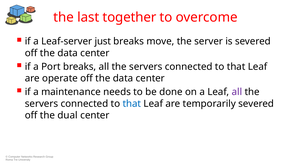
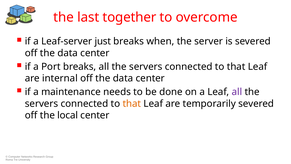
move: move -> when
operate: operate -> internal
that at (132, 103) colour: blue -> orange
dual: dual -> local
